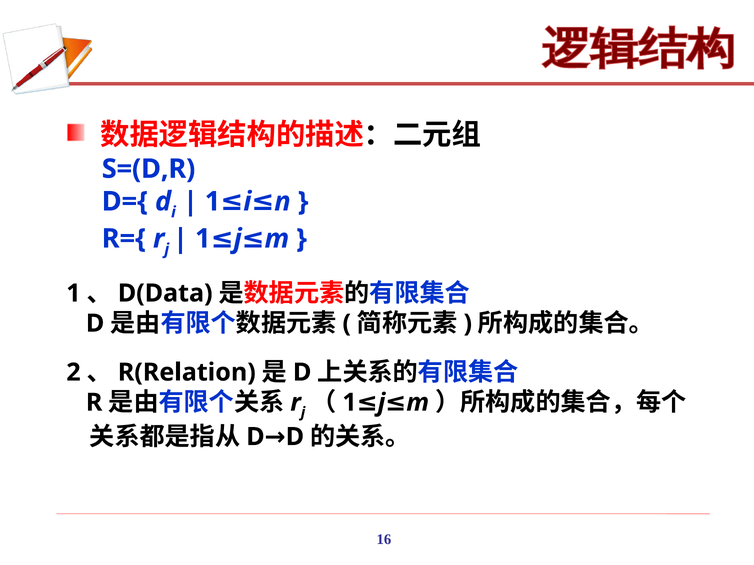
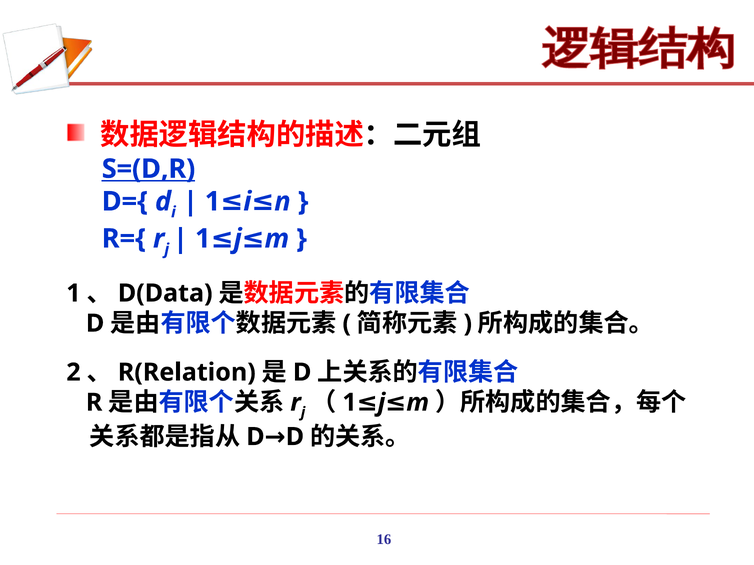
S=(D,R underline: none -> present
